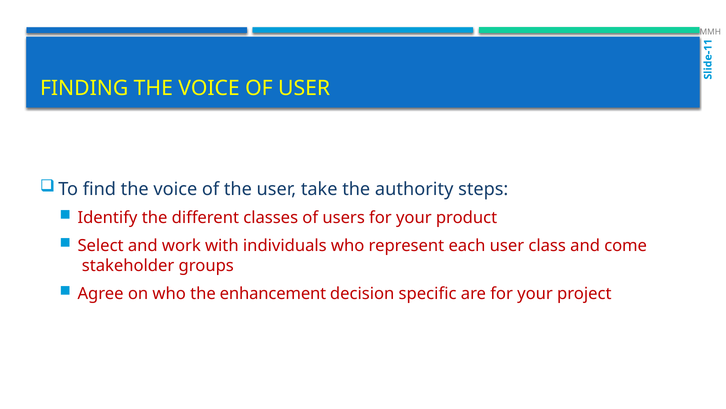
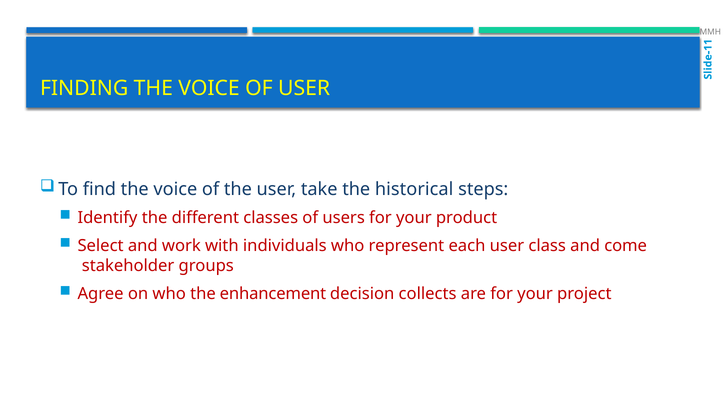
authority: authority -> historical
specific: specific -> collects
